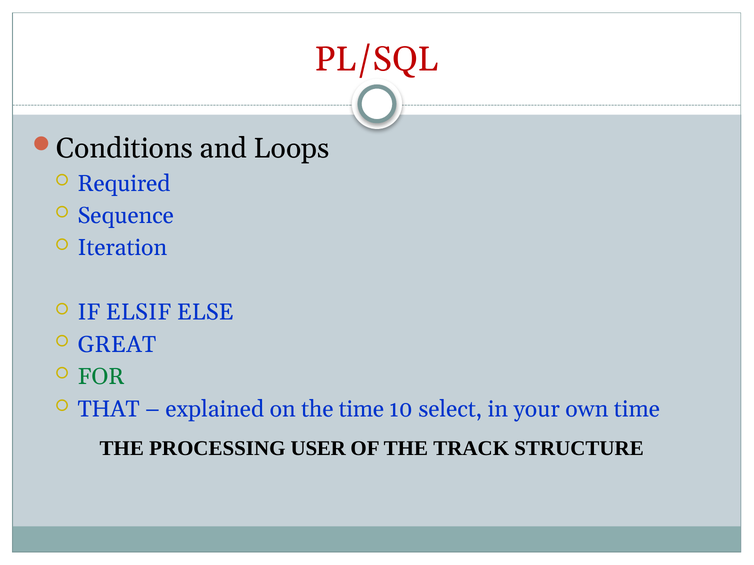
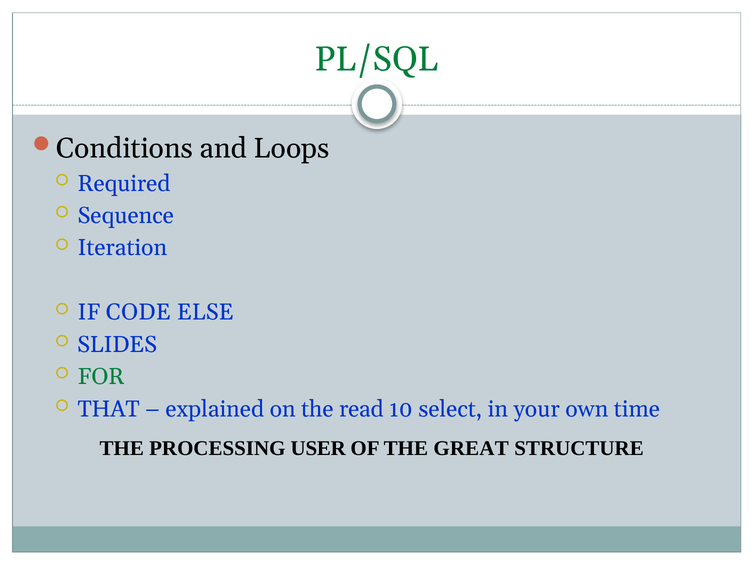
PL/SQL colour: red -> green
ELSIF: ELSIF -> CODE
GREAT: GREAT -> SLIDES
the time: time -> read
TRACK: TRACK -> GREAT
